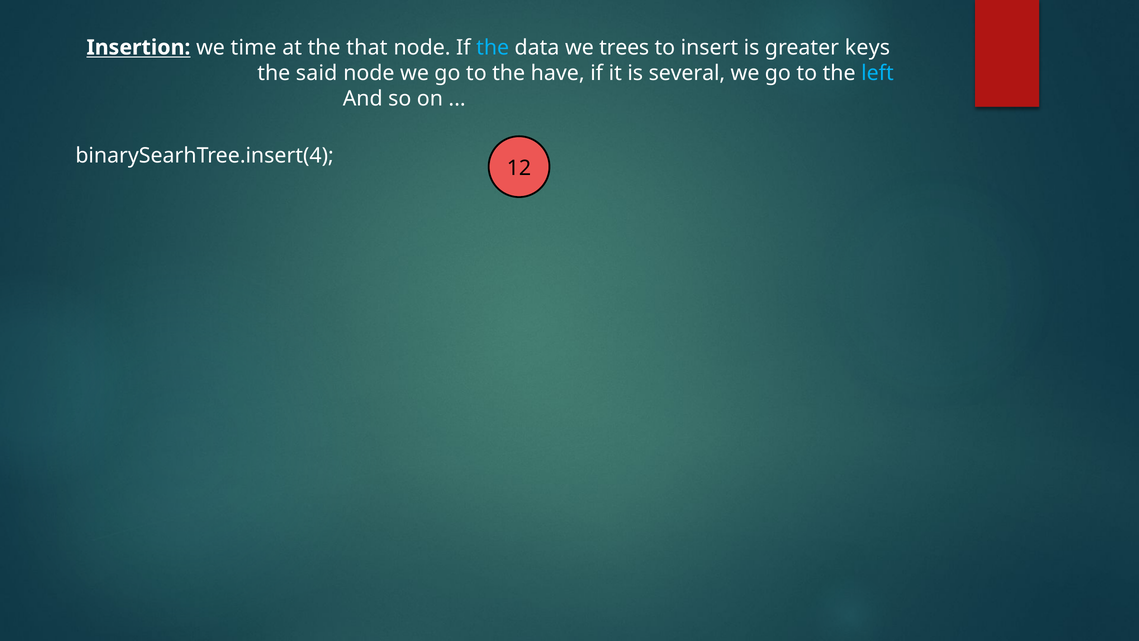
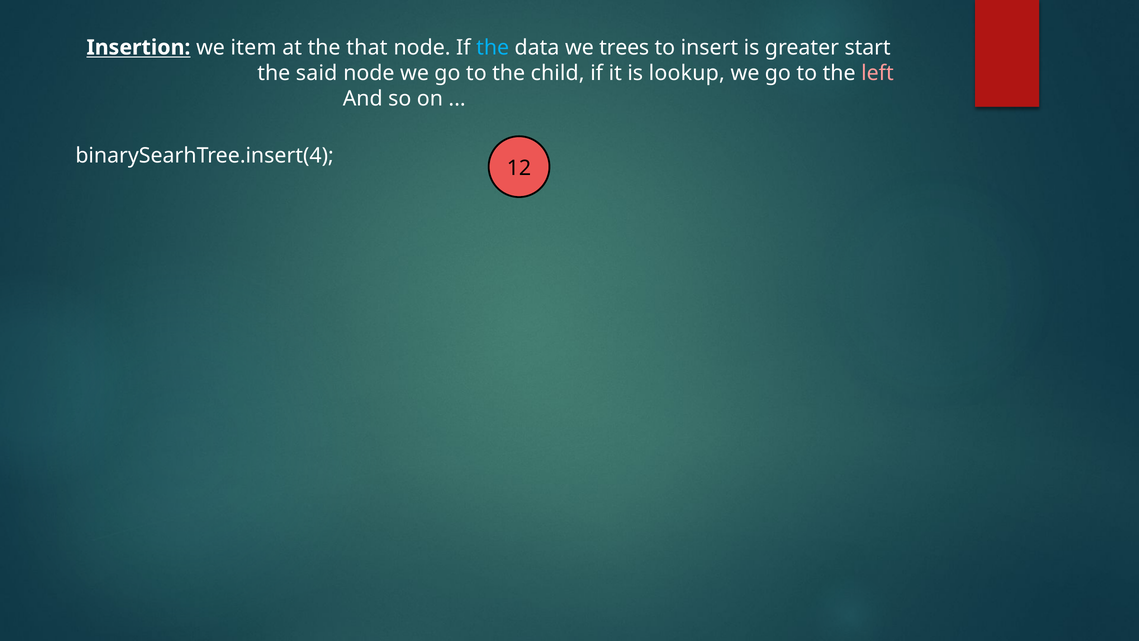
time: time -> item
keys: keys -> start
have: have -> child
several: several -> lookup
left colour: light blue -> pink
